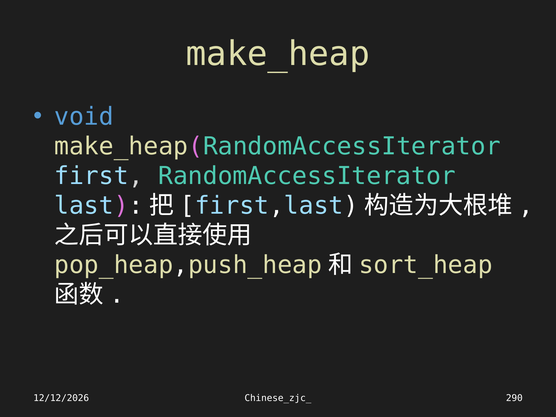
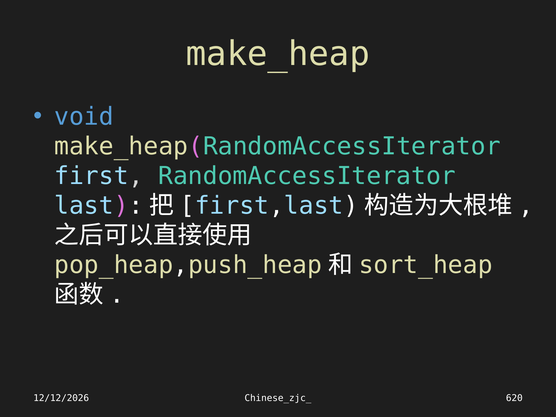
290: 290 -> 620
